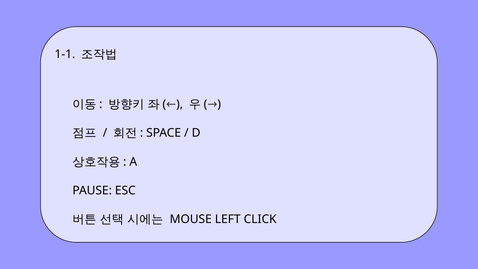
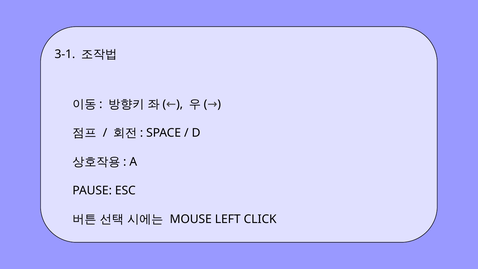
1-1: 1-1 -> 3-1
